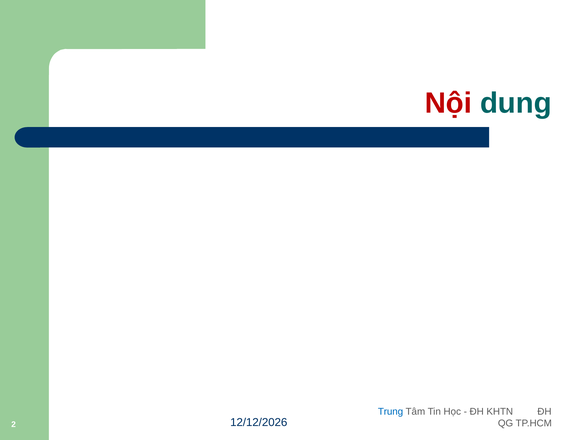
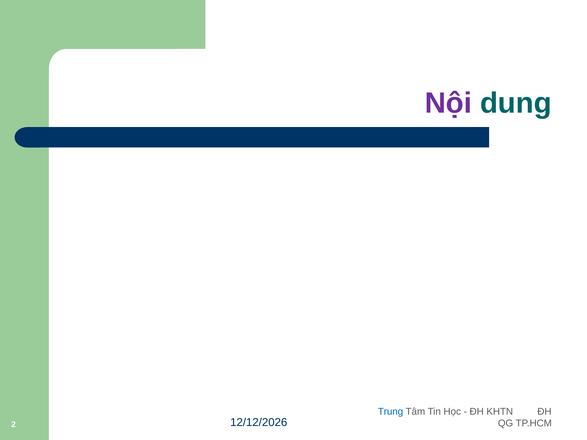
Nội colour: red -> purple
